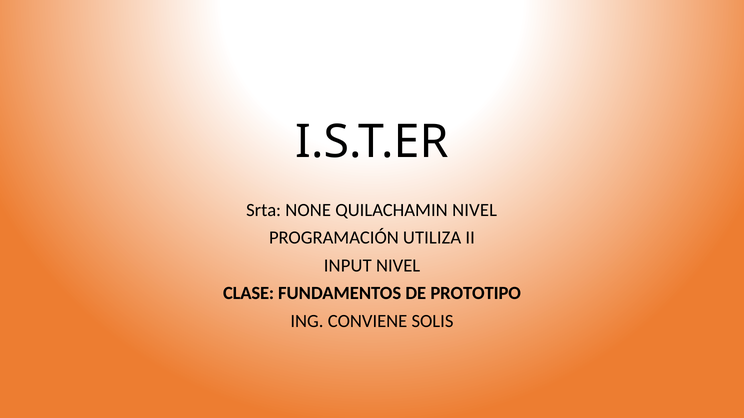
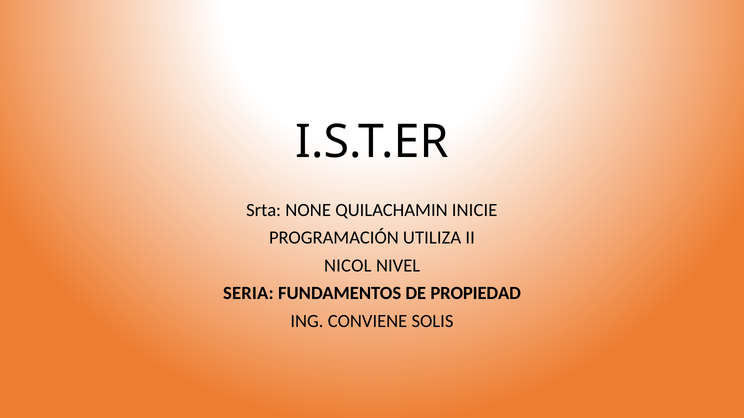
QUILACHAMIN NIVEL: NIVEL -> INICIE
INPUT: INPUT -> NICOL
CLASE: CLASE -> SERIA
PROTOTIPO: PROTOTIPO -> PROPIEDAD
